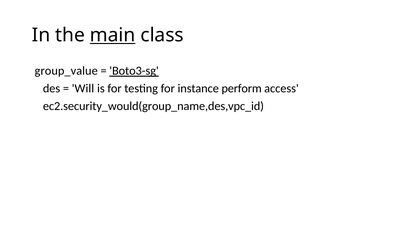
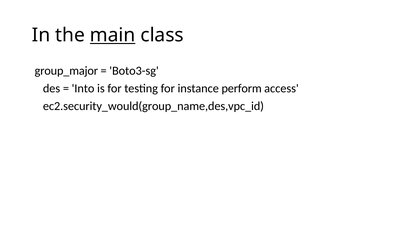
group_value: group_value -> group_major
Boto3-sg underline: present -> none
Will: Will -> Into
